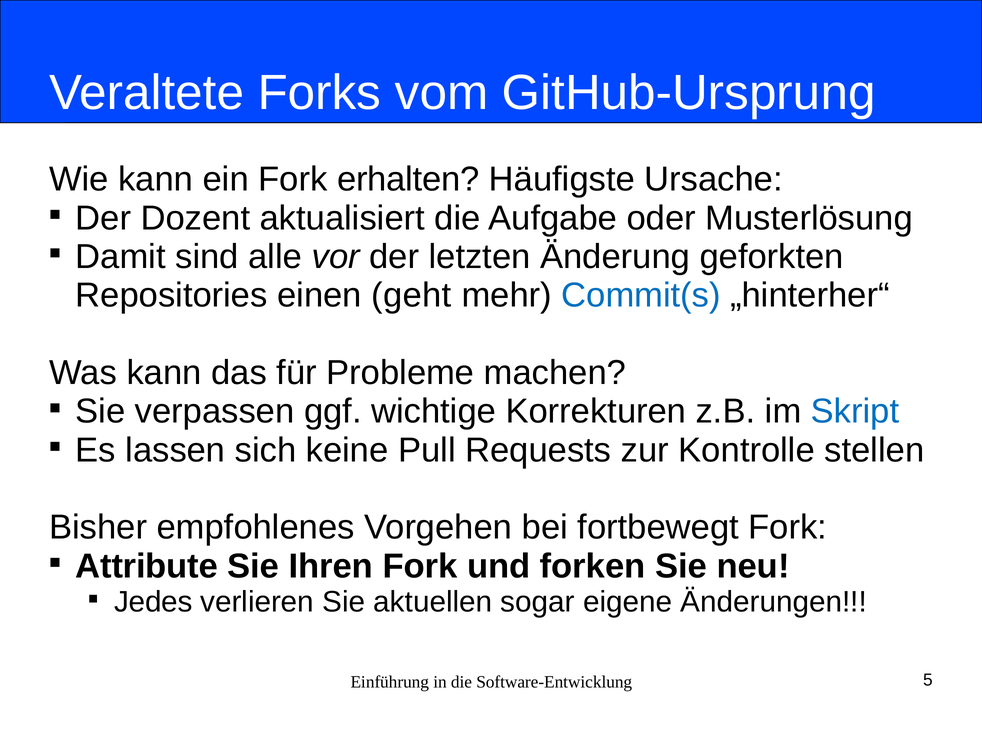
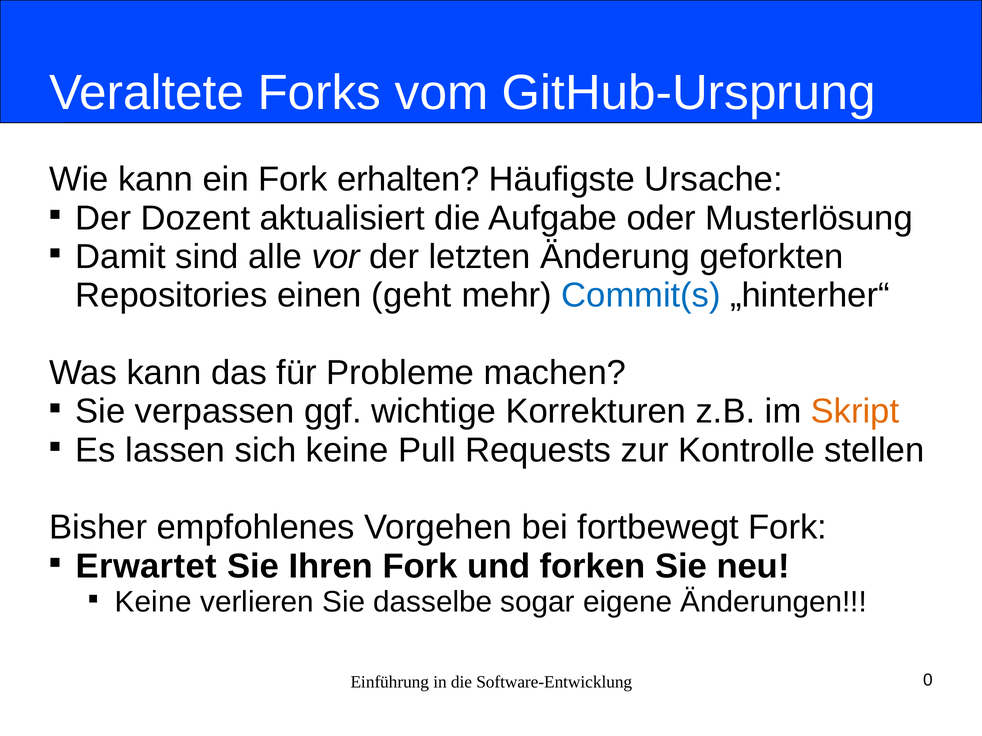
Skript colour: blue -> orange
Attribute: Attribute -> Erwartet
Jedes at (153, 602): Jedes -> Keine
aktuellen: aktuellen -> dasselbe
5: 5 -> 0
